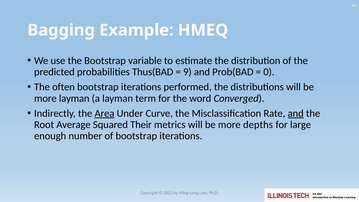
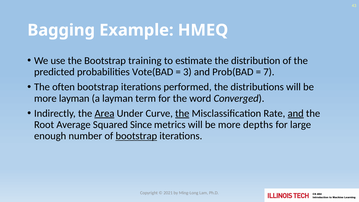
variable: variable -> training
Thus(BAD: Thus(BAD -> Vote(BAD
9: 9 -> 3
0: 0 -> 7
the at (182, 113) underline: none -> present
Their: Their -> Since
bootstrap at (136, 136) underline: none -> present
